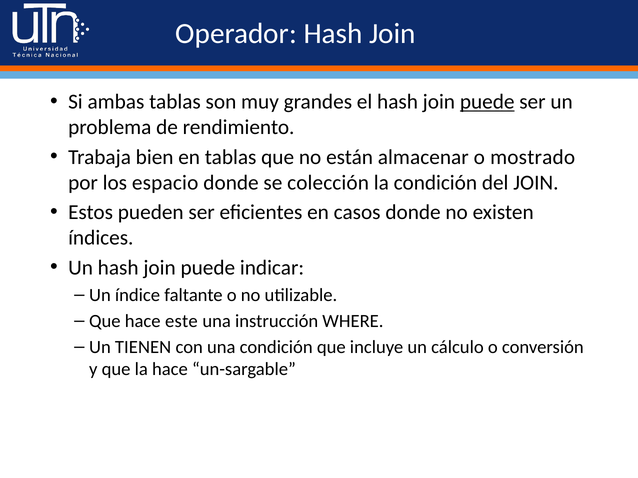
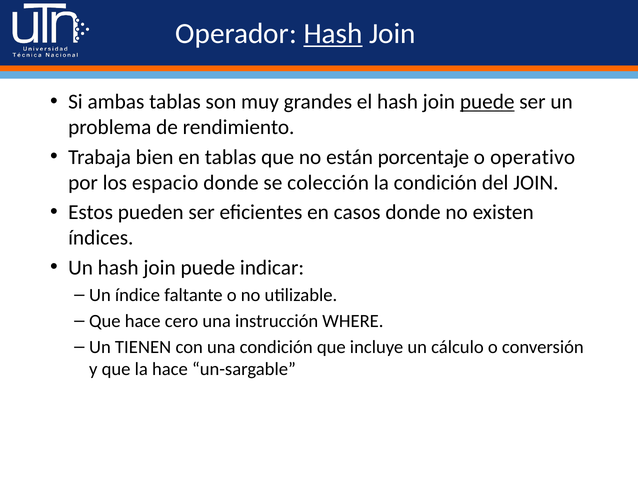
Hash at (333, 34) underline: none -> present
almacenar: almacenar -> porcentaje
mostrado: mostrado -> operativo
este: este -> cero
